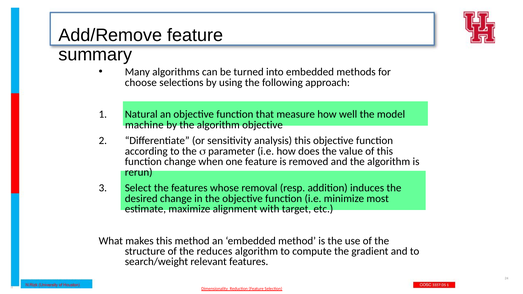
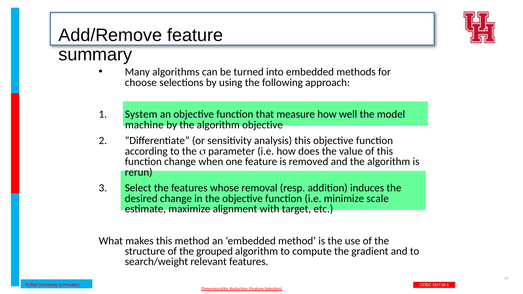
Natural: Natural -> System
most: most -> scale
reduces: reduces -> grouped
